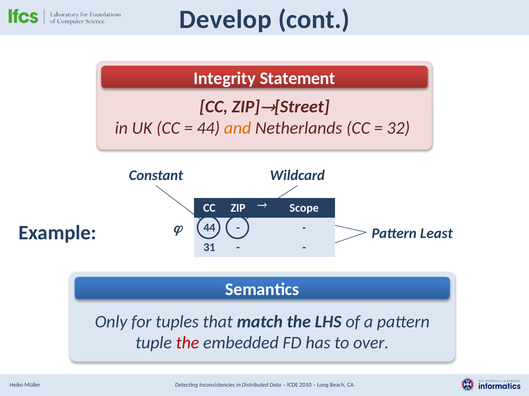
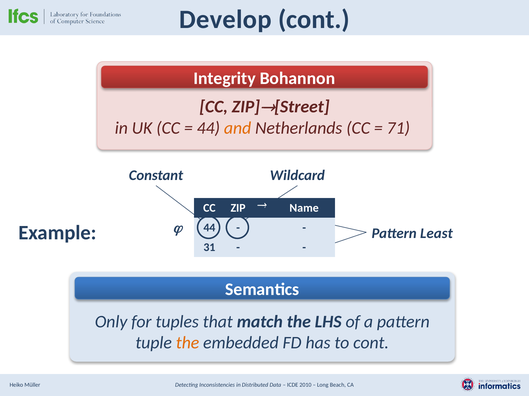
Statement: Statement -> Bohannon
32: 32 -> 71
Scope: Scope -> Name
the at (188, 343) colour: red -> orange
to over: over -> cont
